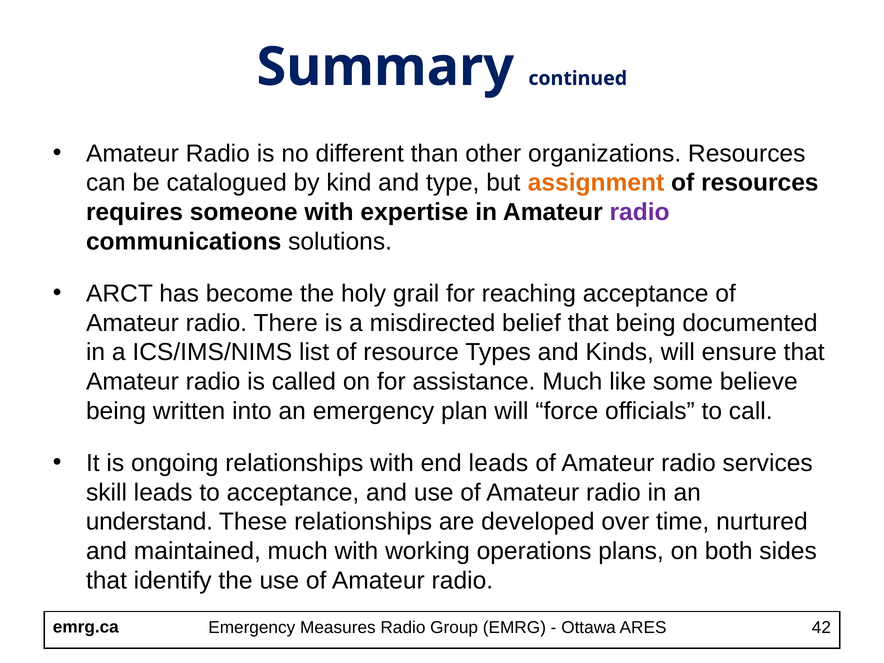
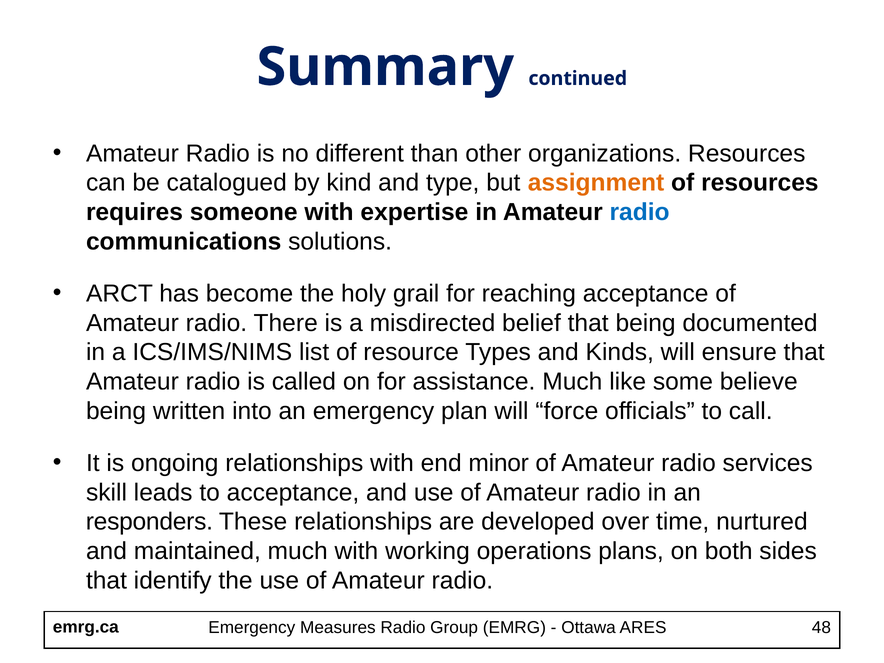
radio at (640, 212) colour: purple -> blue
end leads: leads -> minor
understand: understand -> responders
42: 42 -> 48
